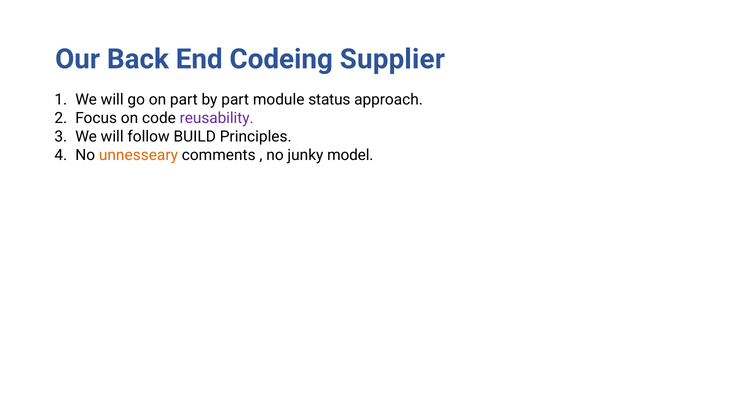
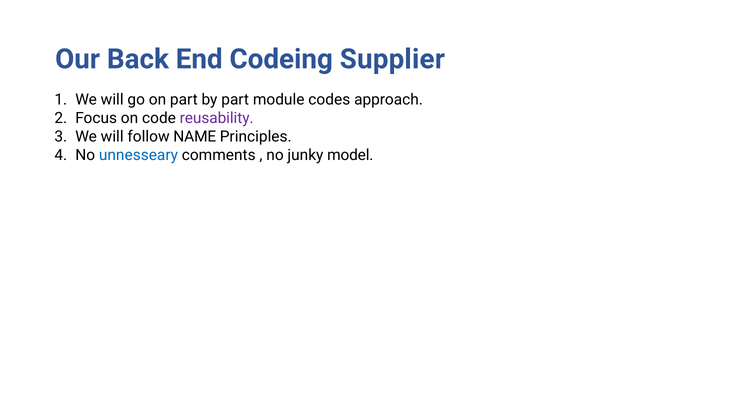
status: status -> codes
BUILD: BUILD -> NAME
unnesseary colour: orange -> blue
